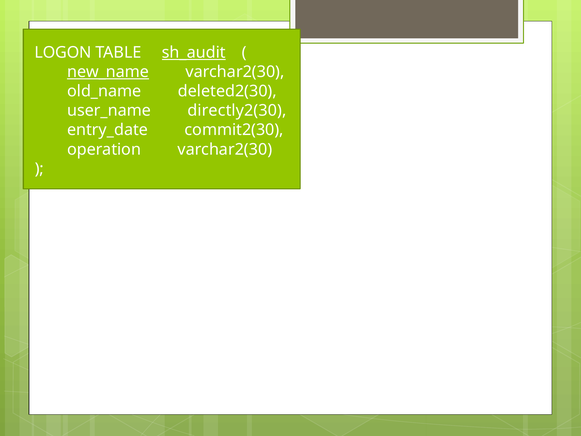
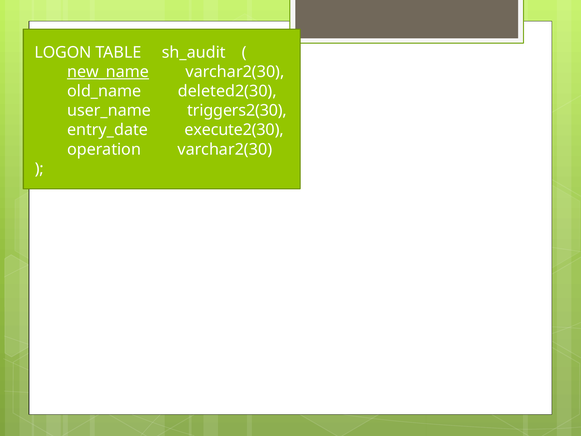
sh_audit underline: present -> none
directly2(30: directly2(30 -> triggers2(30
commit2(30: commit2(30 -> execute2(30
